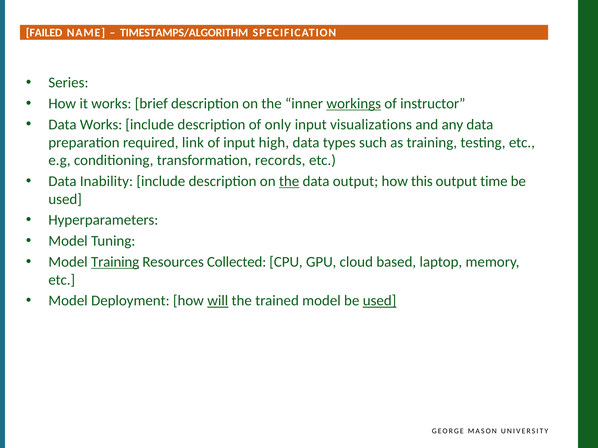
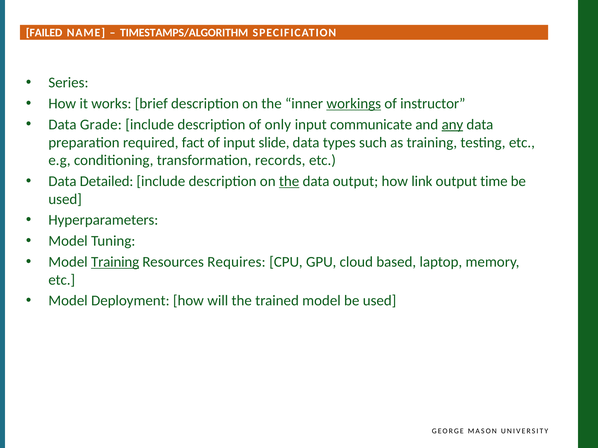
Data Works: Works -> Grade
visualizations: visualizations -> communicate
any underline: none -> present
link: link -> fact
high: high -> slide
Inability: Inability -> Detailed
this: this -> link
Collected: Collected -> Requires
will underline: present -> none
used at (380, 301) underline: present -> none
